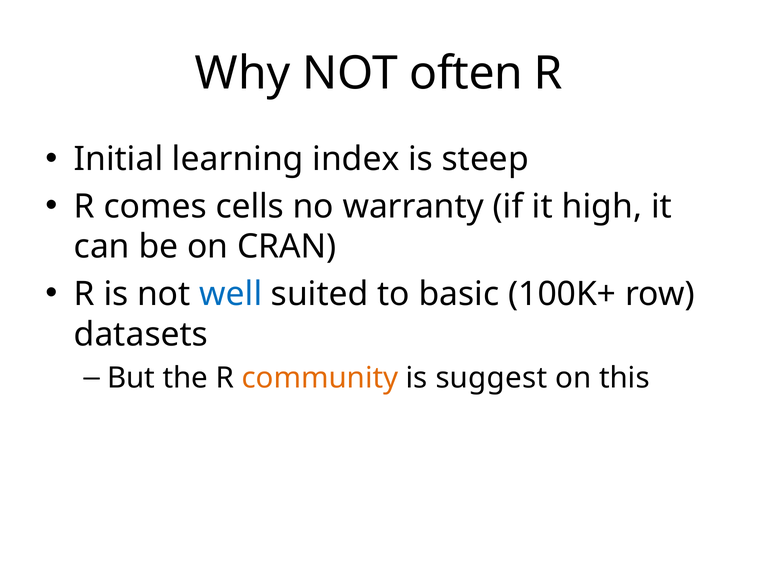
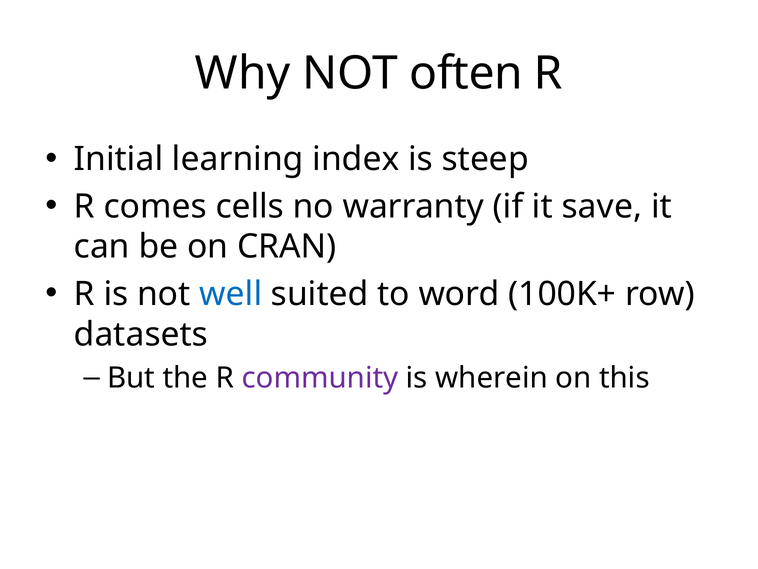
high: high -> save
basic: basic -> word
community colour: orange -> purple
suggest: suggest -> wherein
